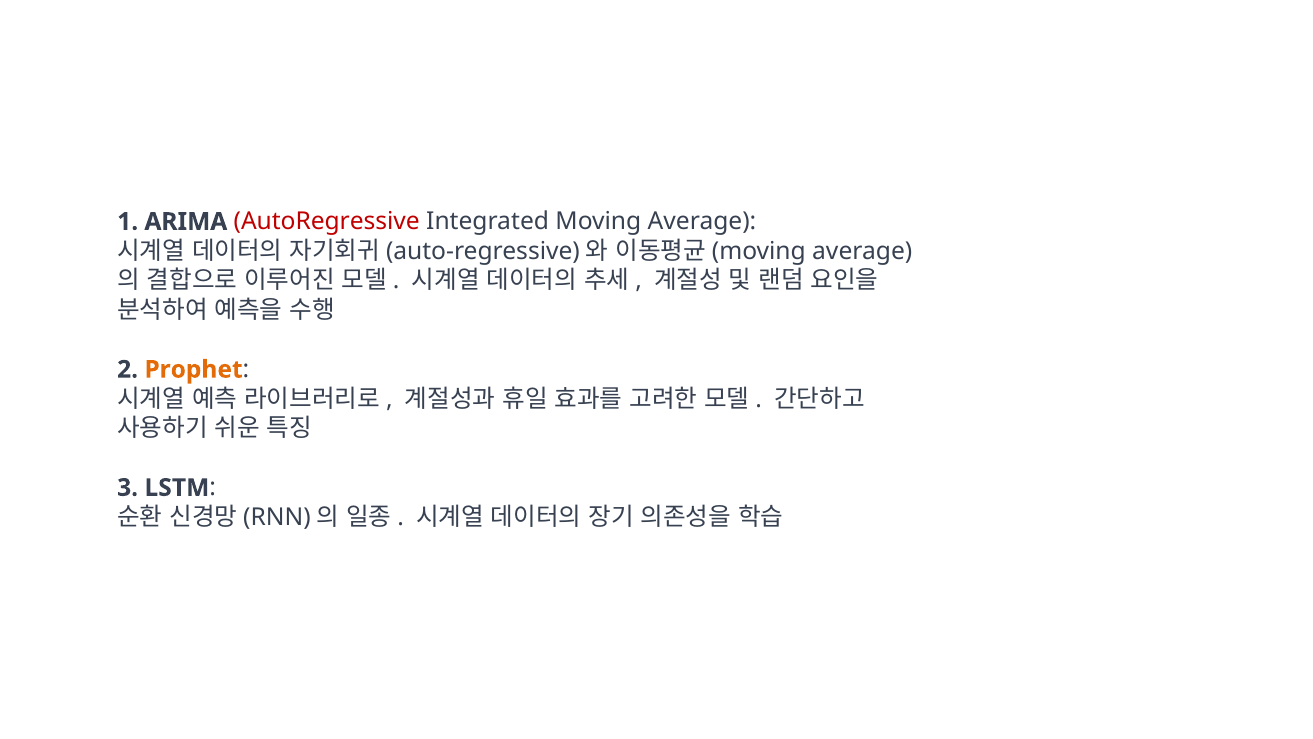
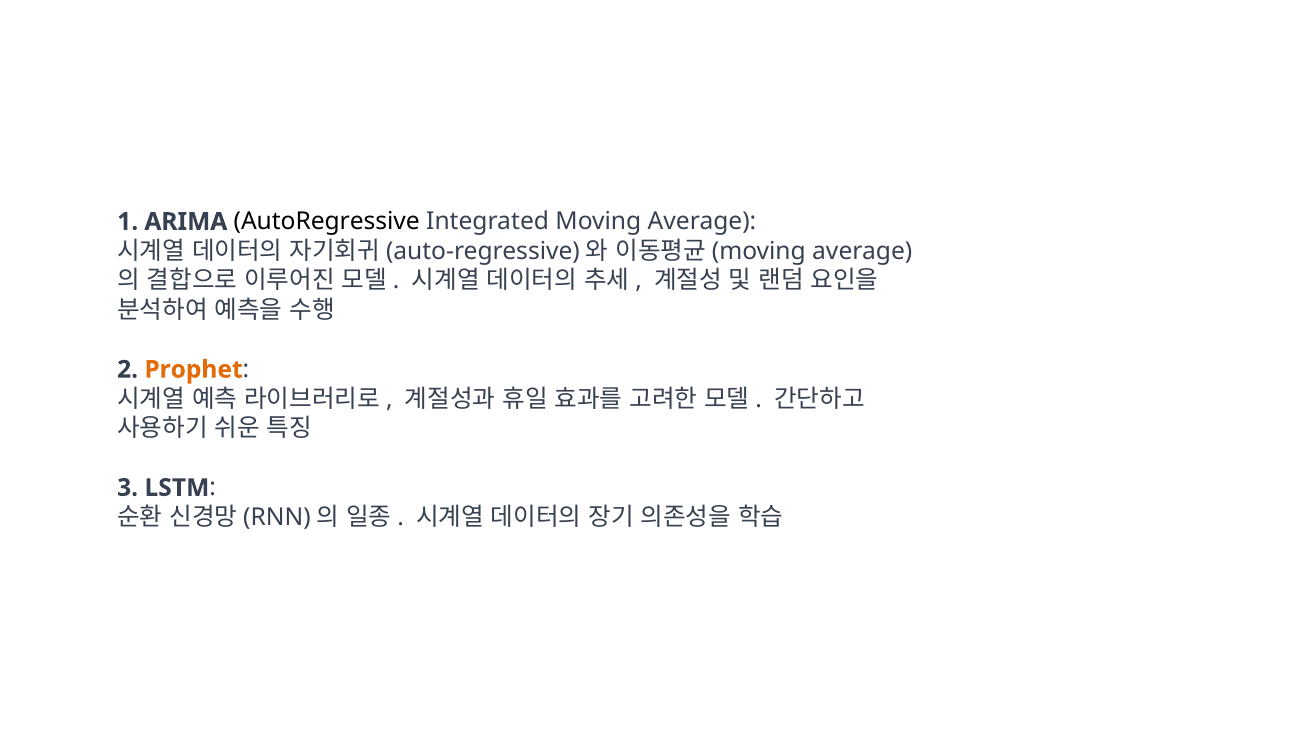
AutoRegressive colour: red -> black
